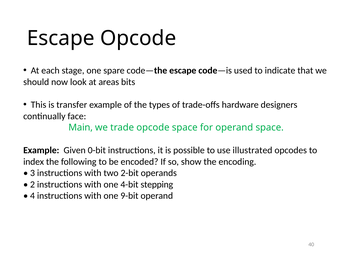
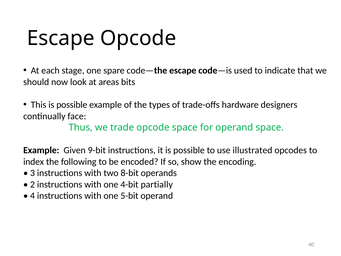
This is transfer: transfer -> possible
Main: Main -> Thus
0-bit: 0-bit -> 9-bit
2-bit: 2-bit -> 8-bit
stepping: stepping -> partially
9-bit: 9-bit -> 5-bit
